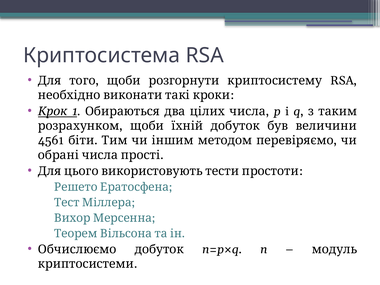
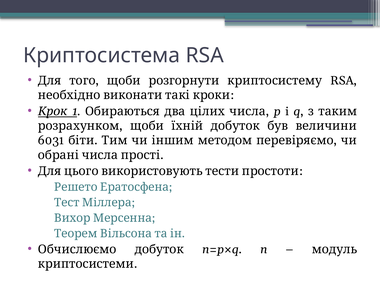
4561: 4561 -> 6031
